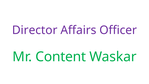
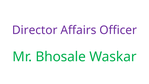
Content: Content -> Bhosale
